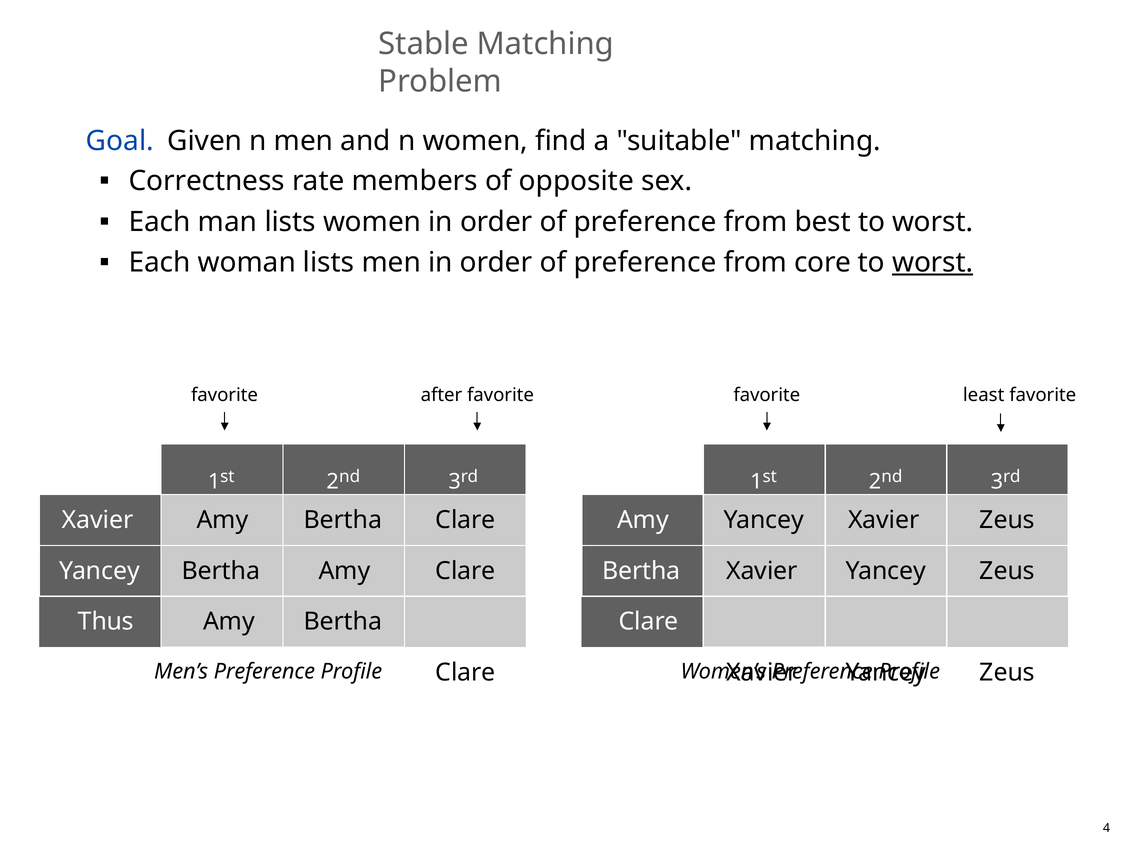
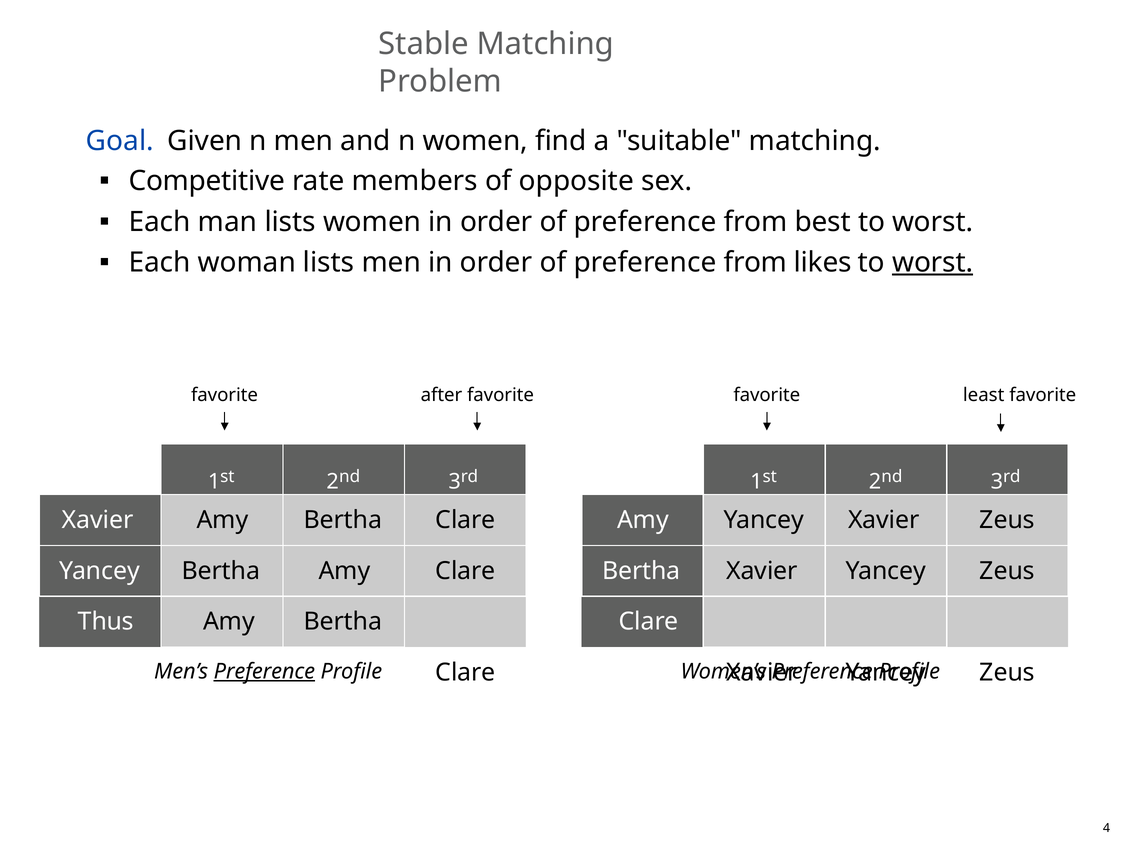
Correctness: Correctness -> Competitive
core: core -> likes
Preference at (264, 671) underline: none -> present
